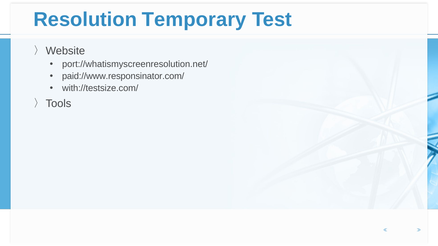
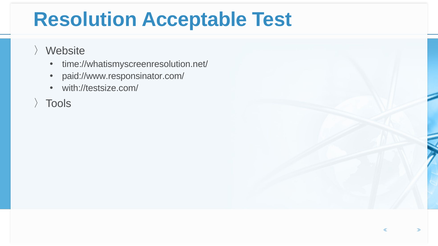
Temporary: Temporary -> Acceptable
port://whatismyscreenresolution.net/: port://whatismyscreenresolution.net/ -> time://whatismyscreenresolution.net/
